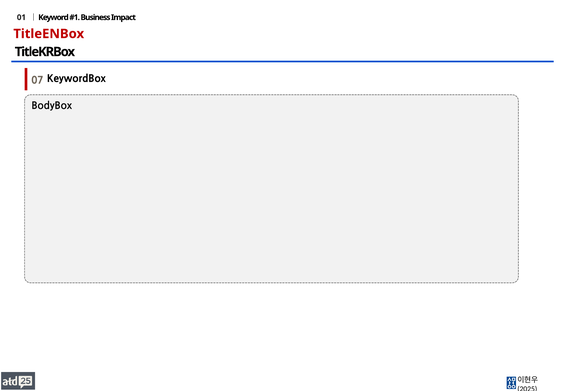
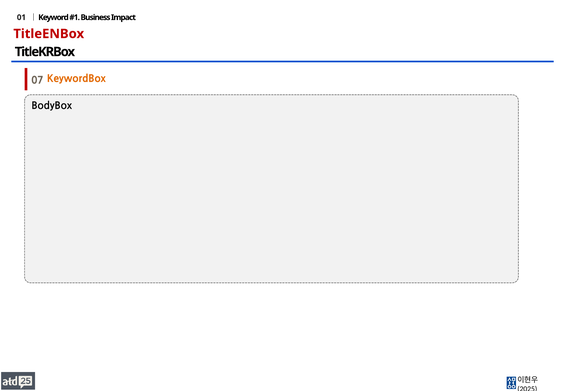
KeywordBox colour: black -> orange
